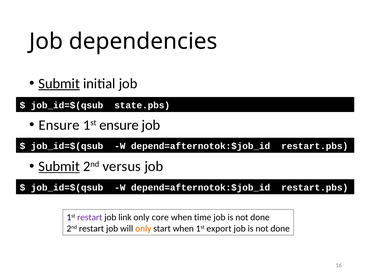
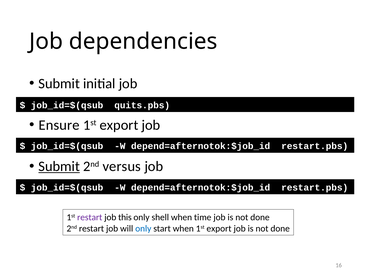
Submit at (59, 84) underline: present -> none
state.pbs: state.pbs -> quits.pbs
ensure at (119, 125): ensure -> export
link: link -> this
core: core -> shell
only at (143, 229) colour: orange -> blue
